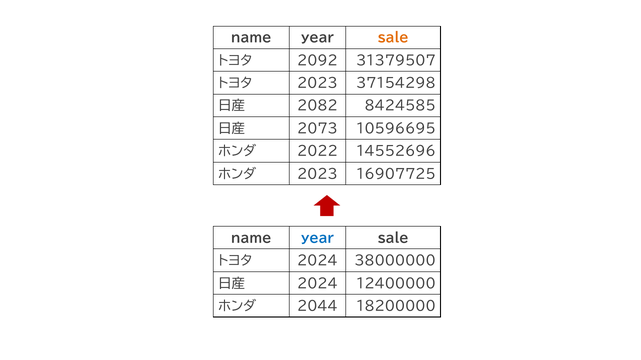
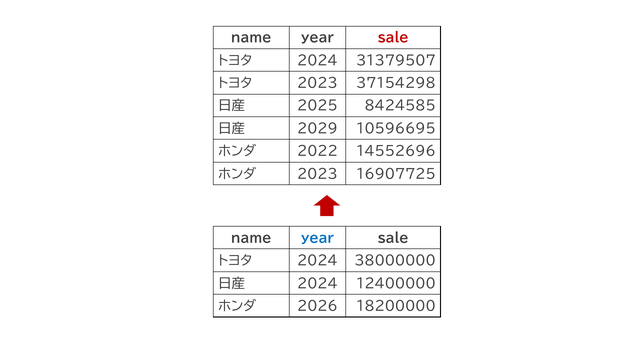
sale at (393, 38) colour: orange -> red
2092 at (317, 61): 2092 -> 2024
2082: 2082 -> 2025
2073: 2073 -> 2029
2044: 2044 -> 2026
